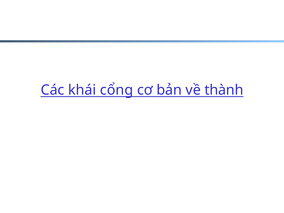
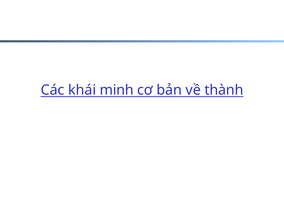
cổng: cổng -> minh
